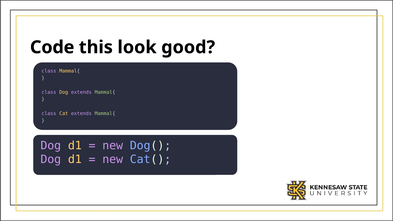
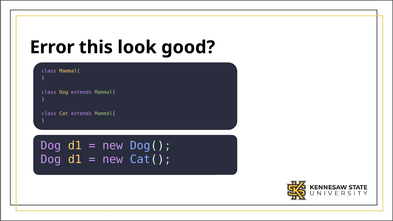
Code: Code -> Error
